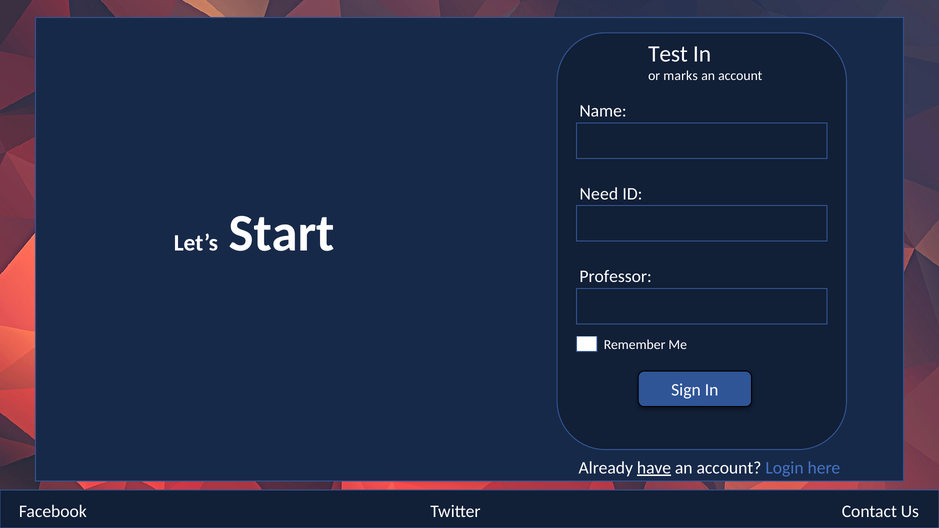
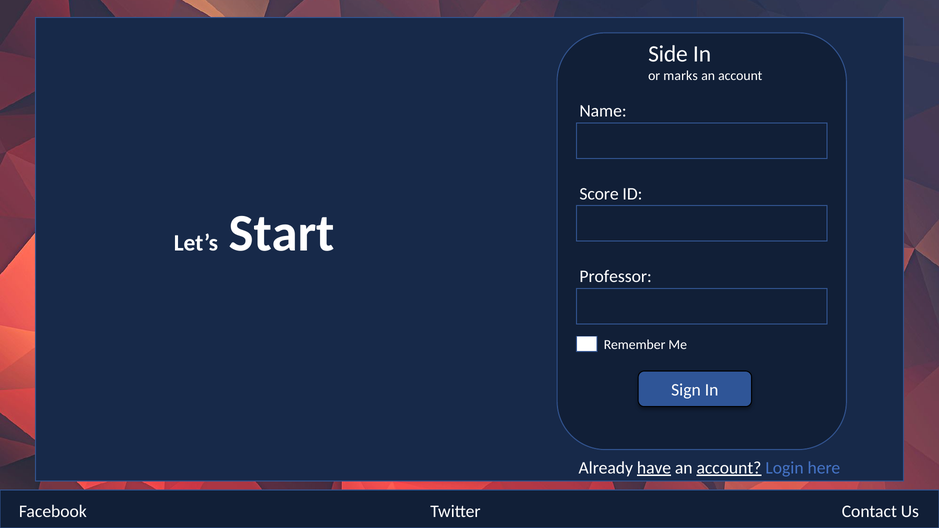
Test: Test -> Side
Need: Need -> Score
account at (729, 468) underline: none -> present
